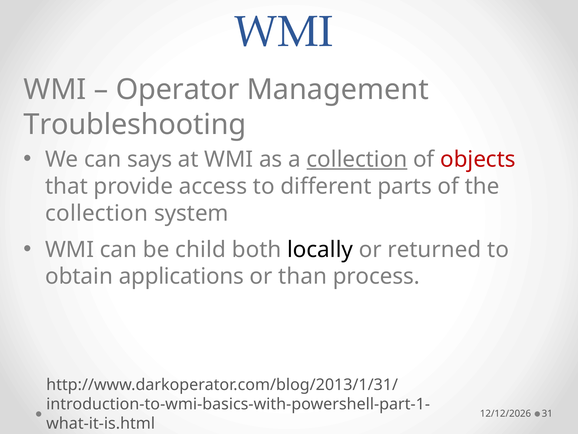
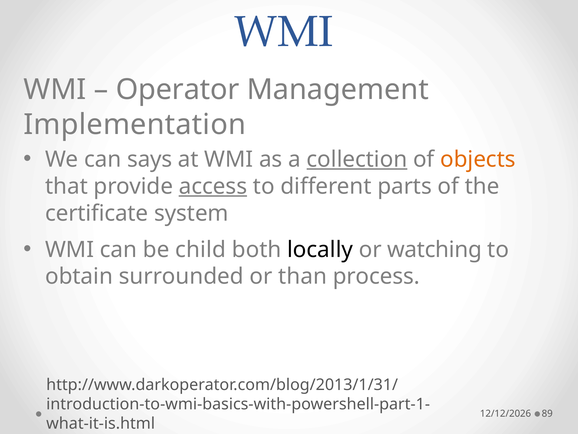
Troubleshooting: Troubleshooting -> Implementation
objects colour: red -> orange
access underline: none -> present
collection at (97, 213): collection -> certificate
returned: returned -> watching
applications: applications -> surrounded
31: 31 -> 89
